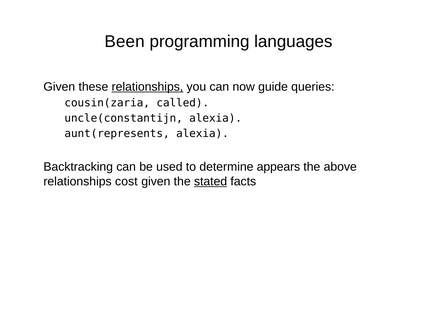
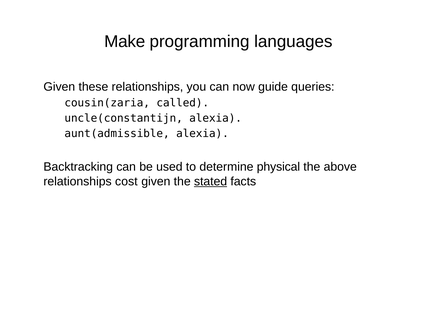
Been: Been -> Make
relationships at (147, 87) underline: present -> none
aunt(represents: aunt(represents -> aunt(admissible
appears: appears -> physical
